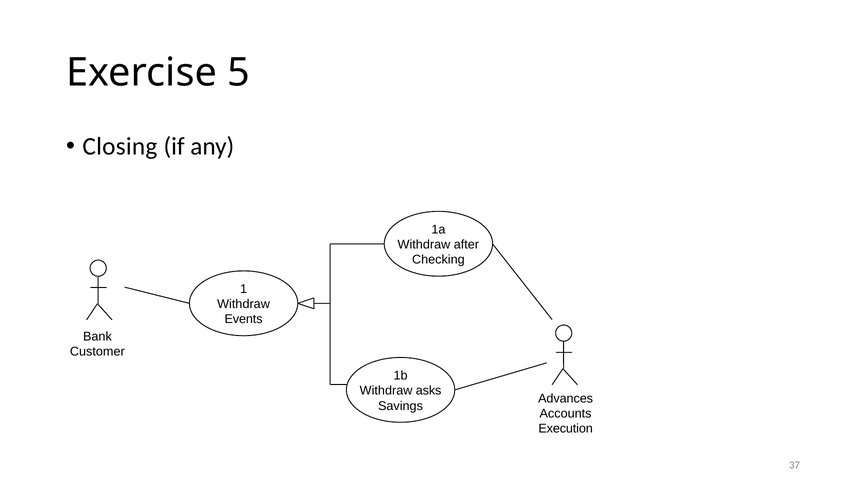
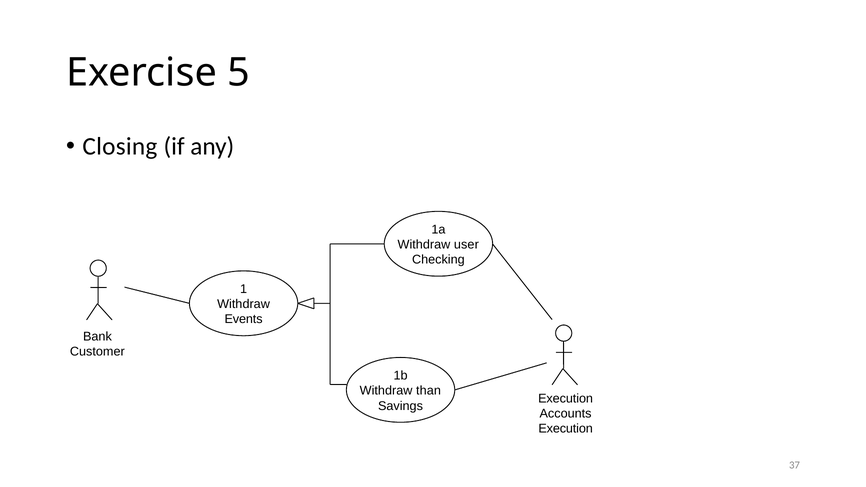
after: after -> user
asks: asks -> than
Advances at (566, 399): Advances -> Execution
